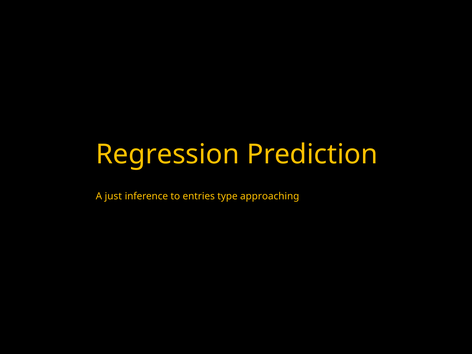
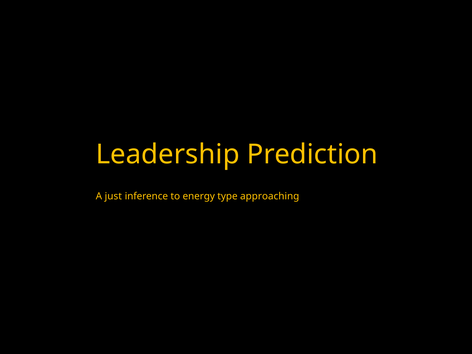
Regression: Regression -> Leadership
entries: entries -> energy
